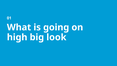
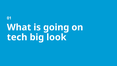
high: high -> tech
